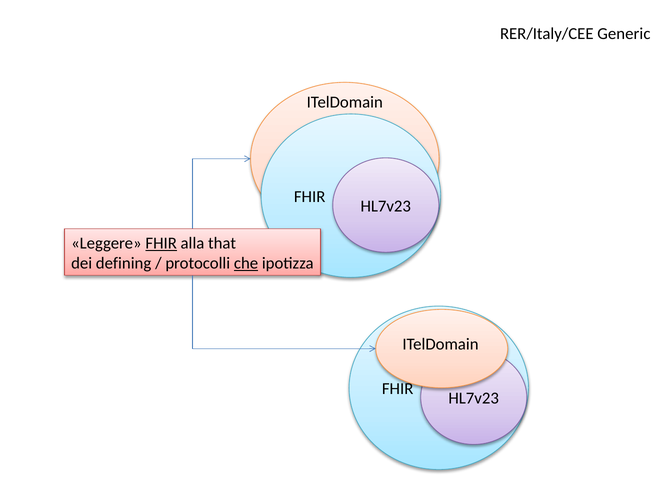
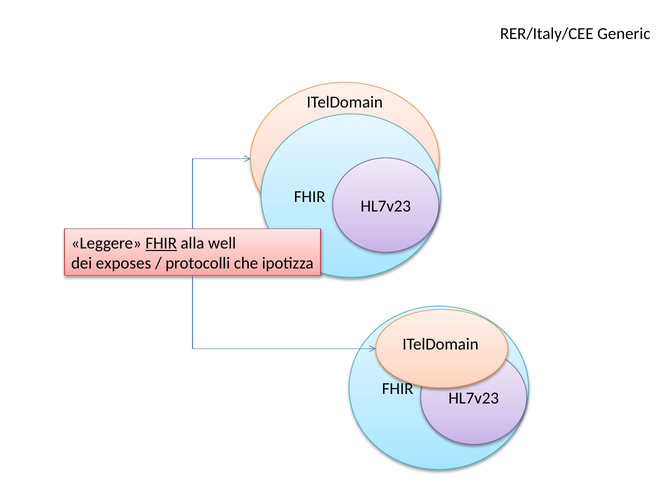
that: that -> well
defining: defining -> exposes
che underline: present -> none
